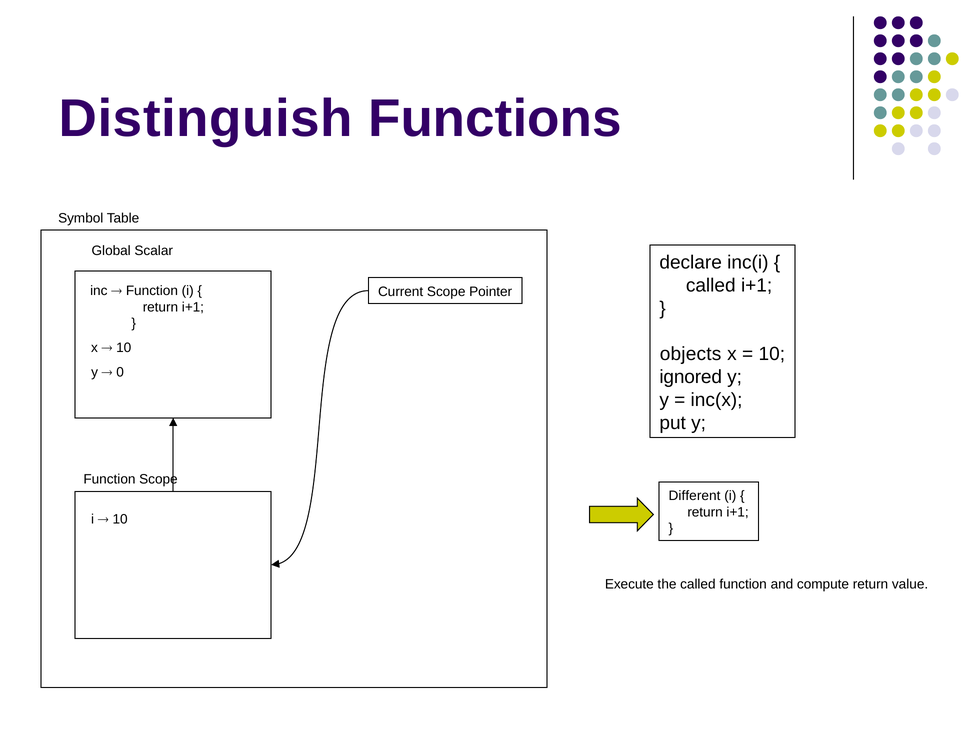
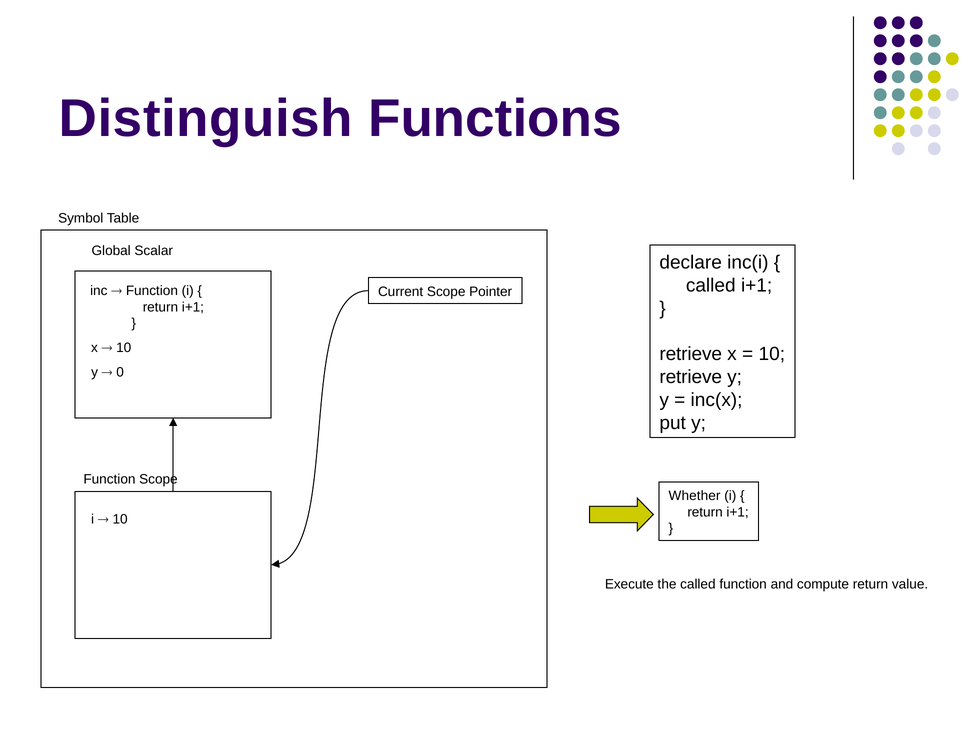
objects at (691, 354): objects -> retrieve
ignored at (691, 377): ignored -> retrieve
Different: Different -> Whether
